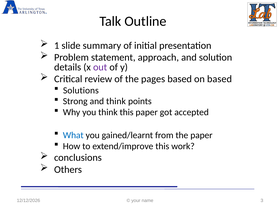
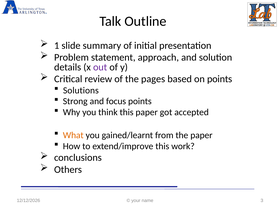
on based: based -> points
and think: think -> focus
What colour: blue -> orange
